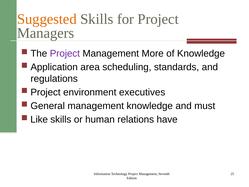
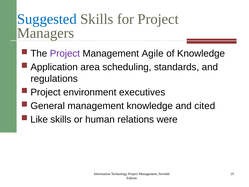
Suggested colour: orange -> blue
More: More -> Agile
must: must -> cited
have: have -> were
